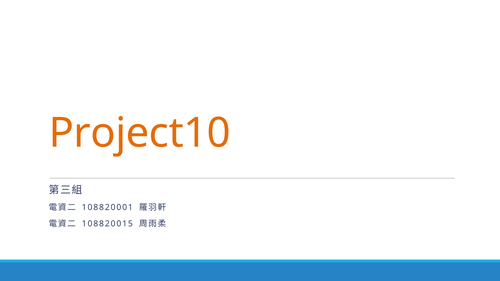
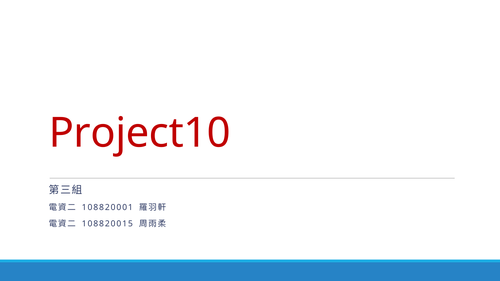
Project10 colour: orange -> red
